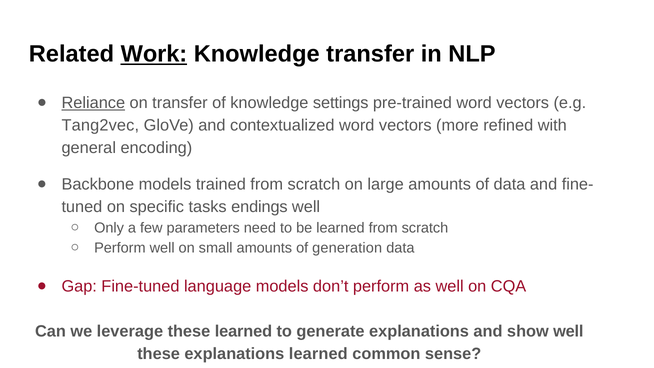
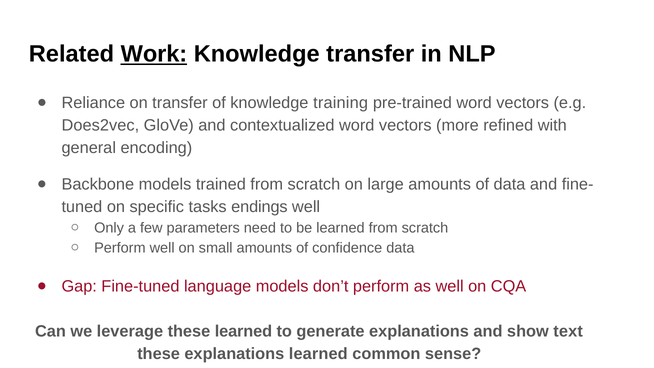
Reliance underline: present -> none
settings: settings -> training
Tang2vec: Tang2vec -> Does2vec
generation: generation -> confidence
show well: well -> text
